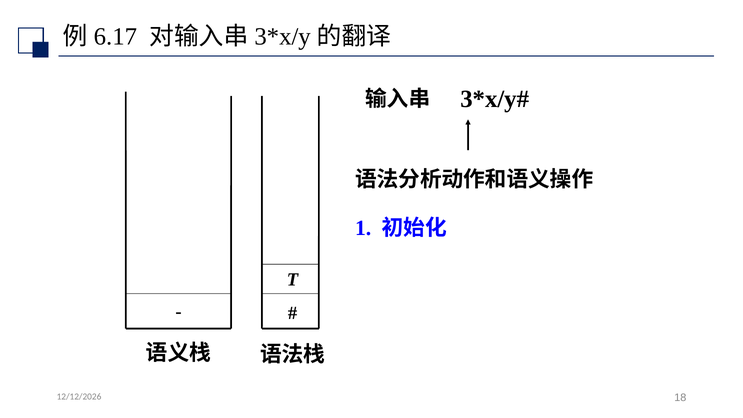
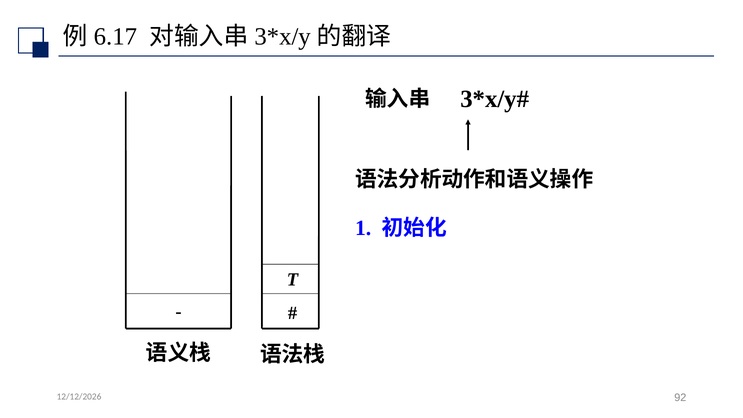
18: 18 -> 92
